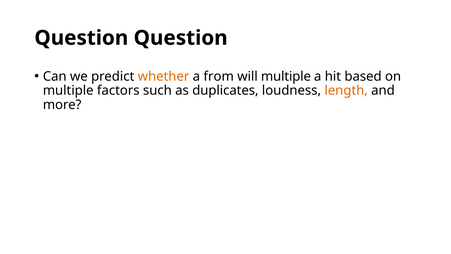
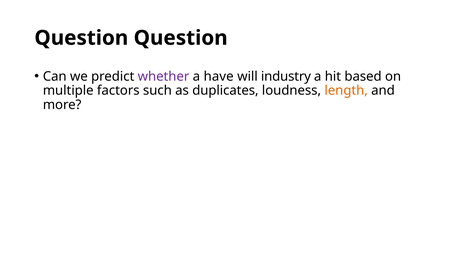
whether colour: orange -> purple
from: from -> have
will multiple: multiple -> industry
